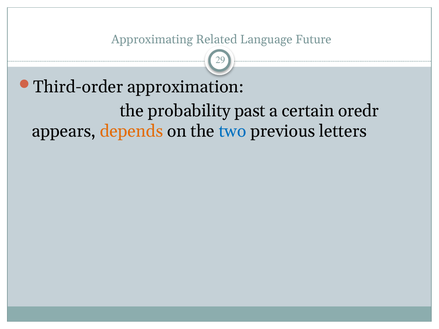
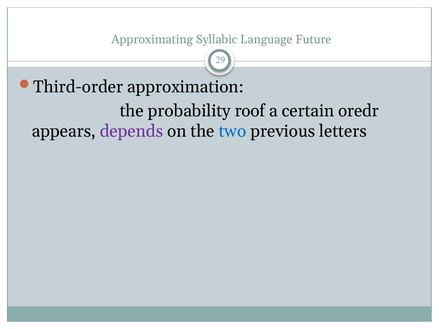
Related: Related -> Syllabic
past: past -> roof
depends colour: orange -> purple
